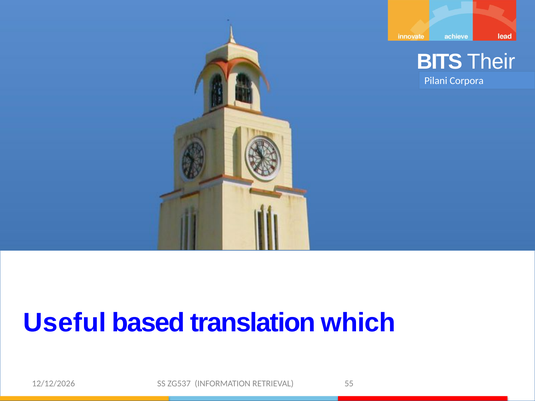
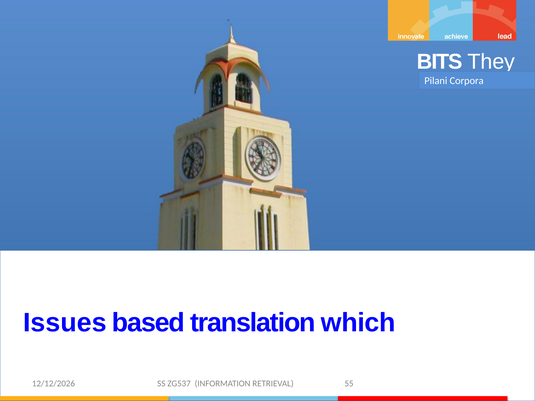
Their: Their -> They
Useful: Useful -> Issues
